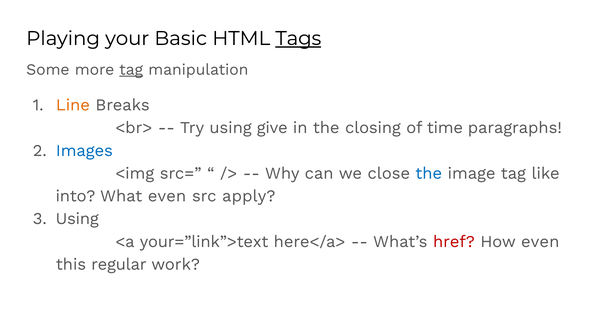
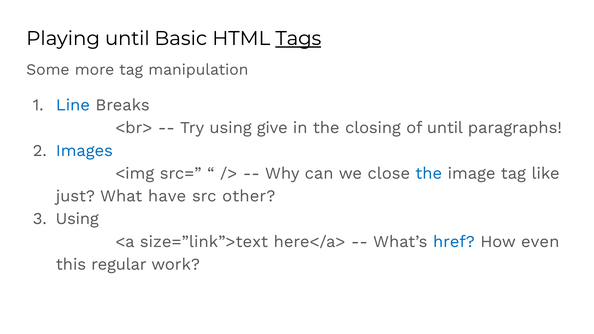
Playing your: your -> until
tag at (131, 70) underline: present -> none
Line colour: orange -> blue
of time: time -> until
into: into -> just
What even: even -> have
apply: apply -> other
your=”link”>text: your=”link”>text -> size=”link”>text
href colour: red -> blue
